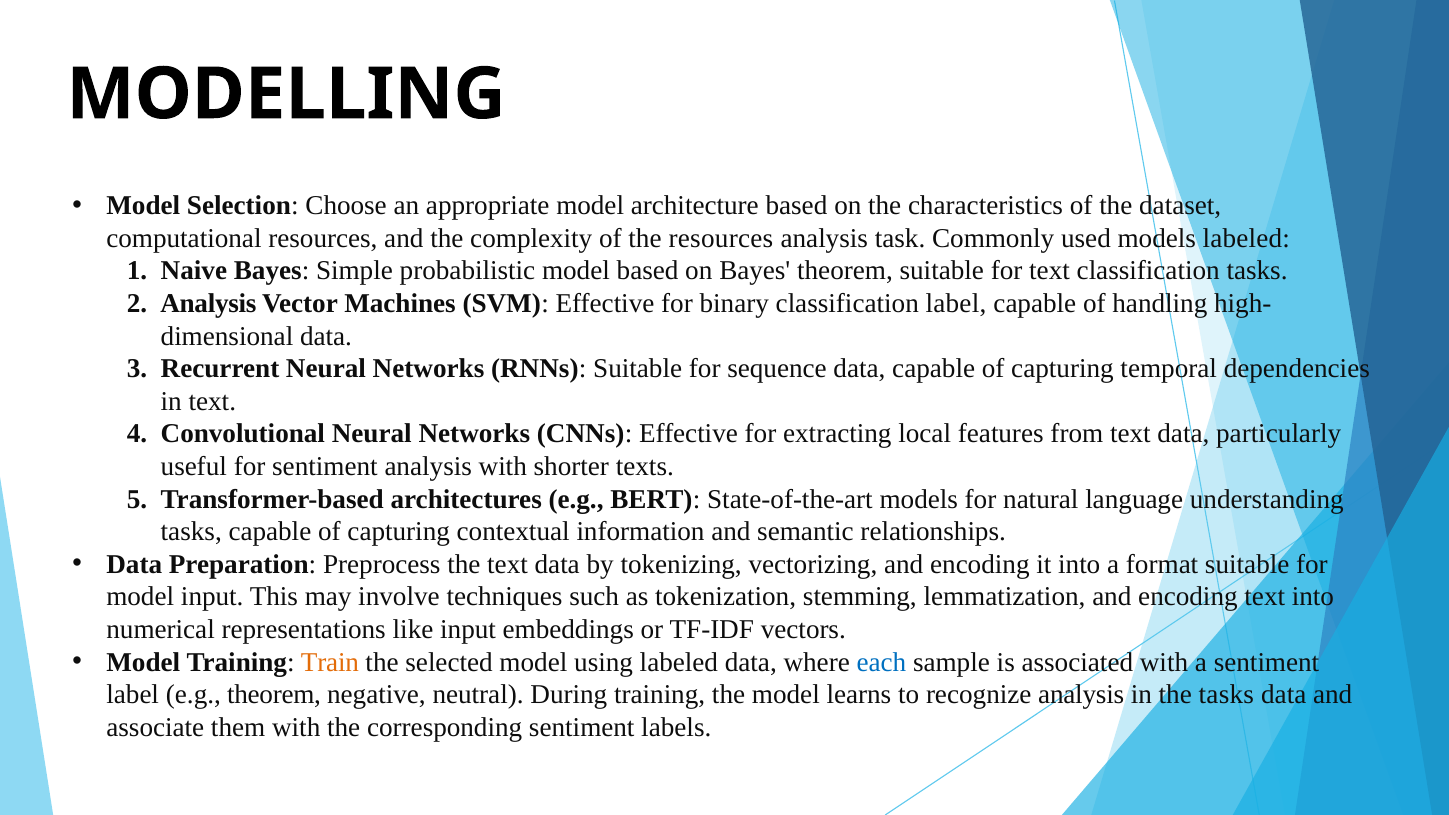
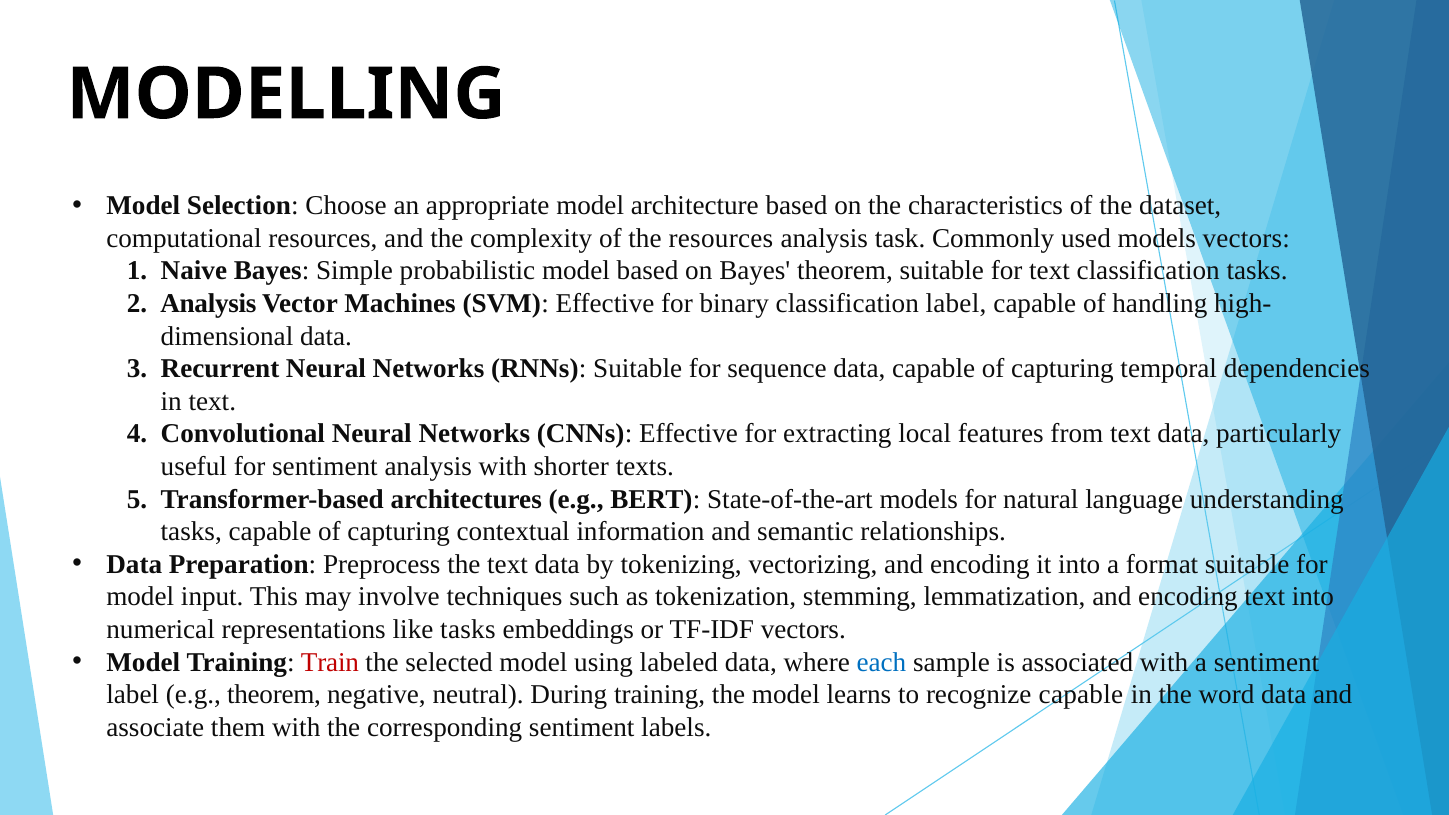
models labeled: labeled -> vectors
like input: input -> tasks
Train colour: orange -> red
recognize analysis: analysis -> capable
the tasks: tasks -> word
